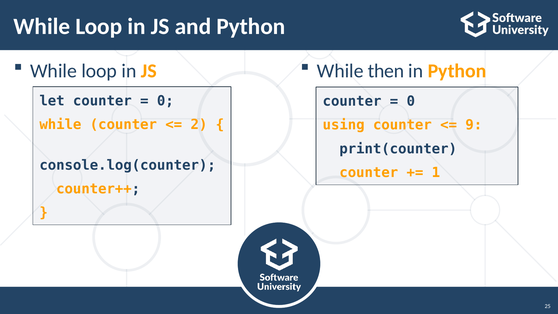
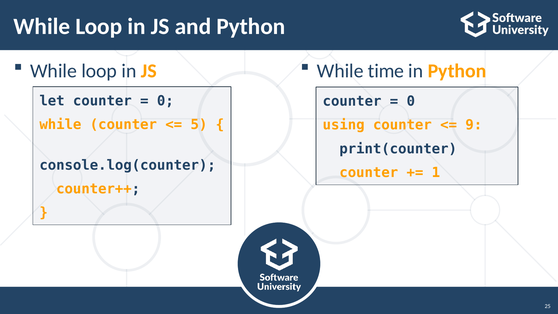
then: then -> time
2: 2 -> 5
